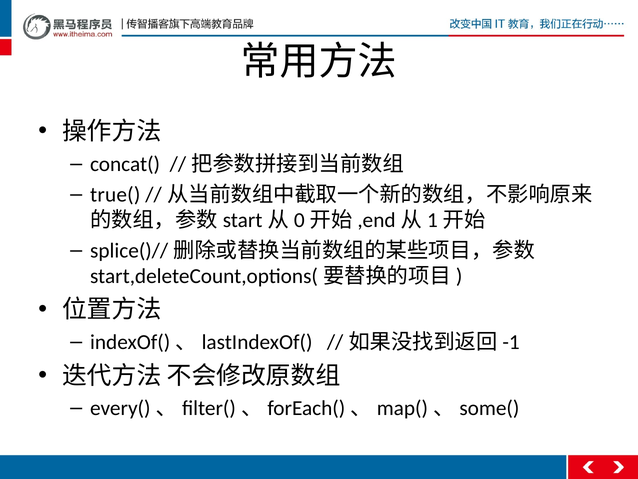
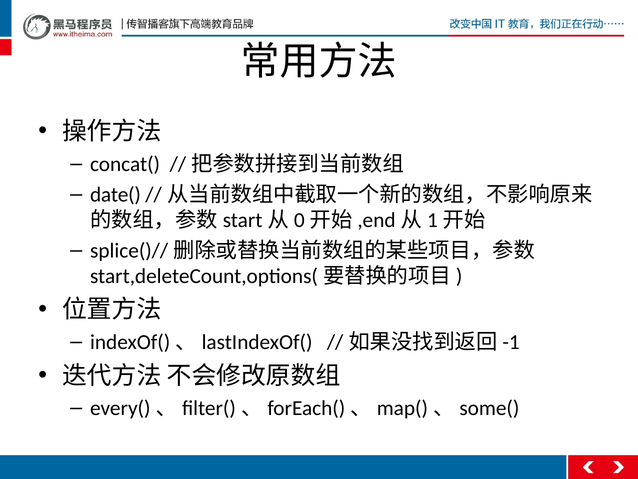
true(: true( -> date(
